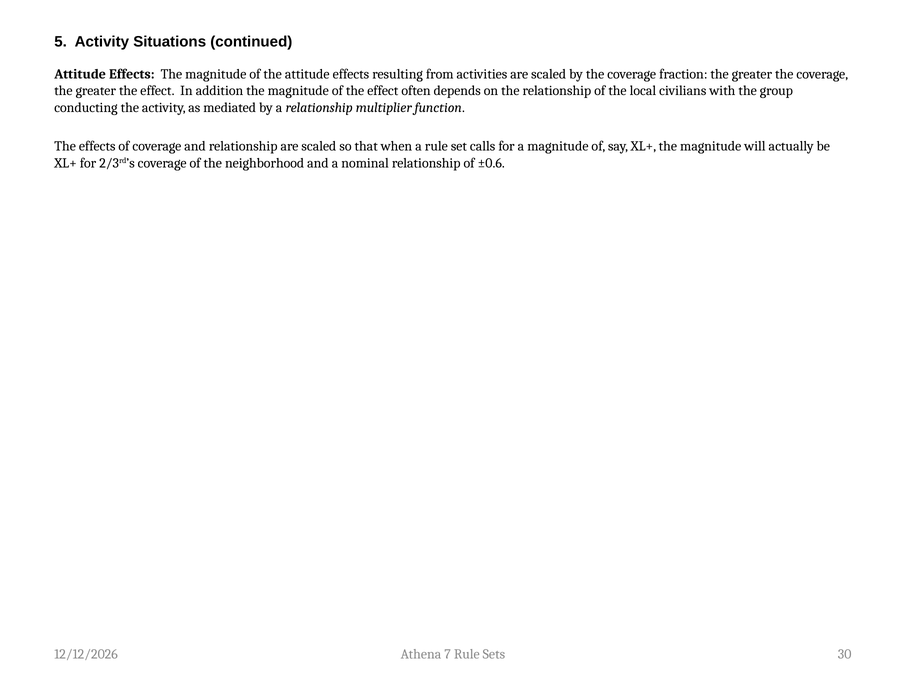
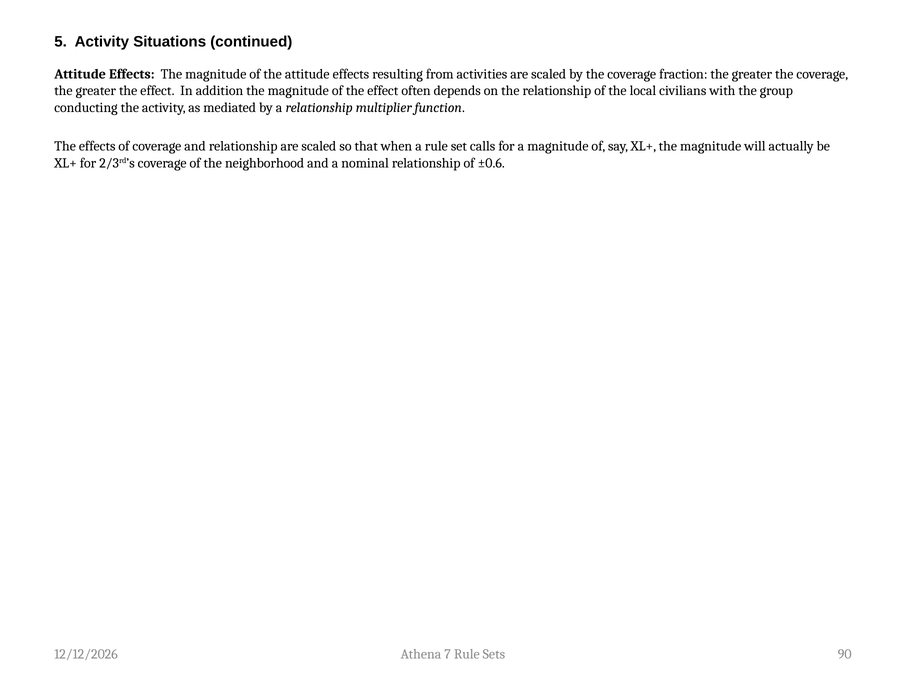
30: 30 -> 90
